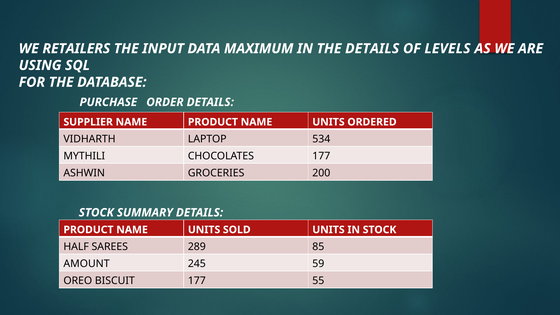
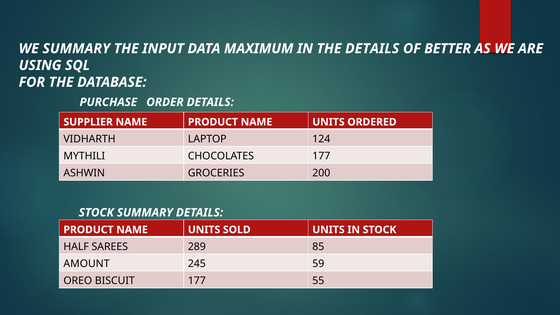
WE RETAILERS: RETAILERS -> SUMMARY
LEVELS: LEVELS -> BETTER
534: 534 -> 124
